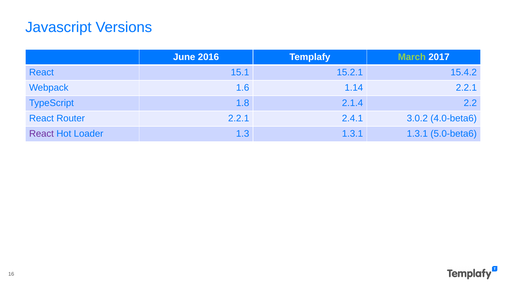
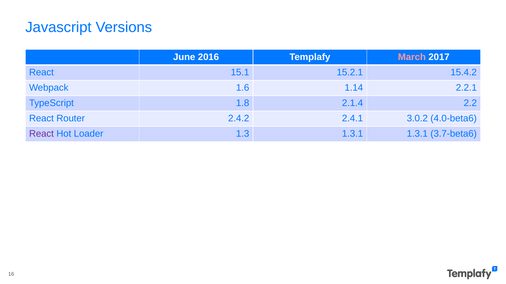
March colour: light green -> pink
Router 2.2.1: 2.2.1 -> 2.4.2
5.0-beta6: 5.0-beta6 -> 3.7-beta6
